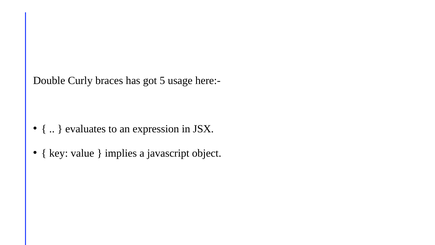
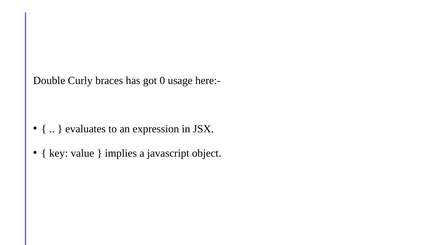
5: 5 -> 0
